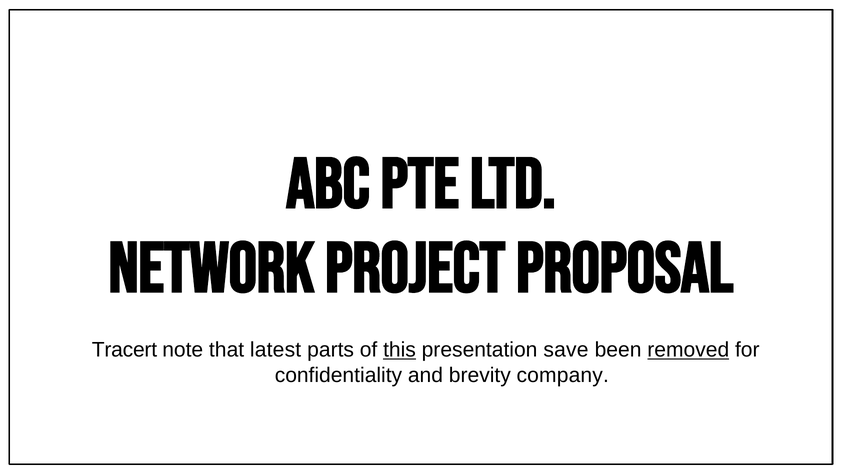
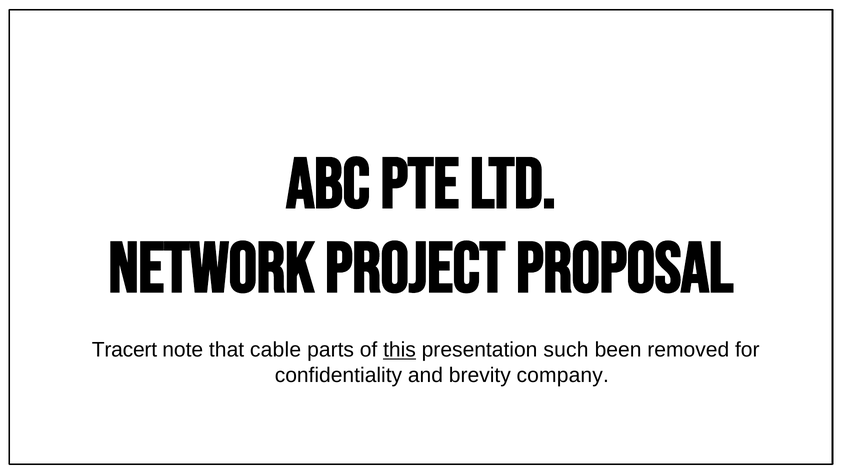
latest: latest -> cable
save: save -> such
removed underline: present -> none
